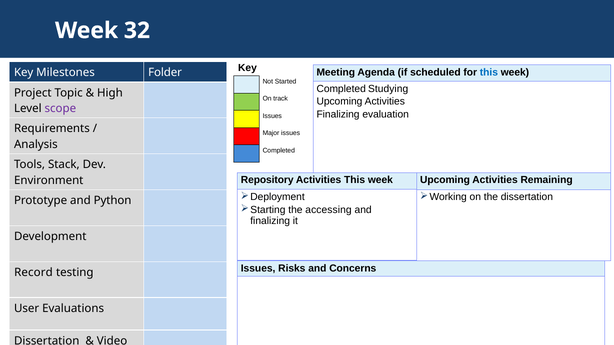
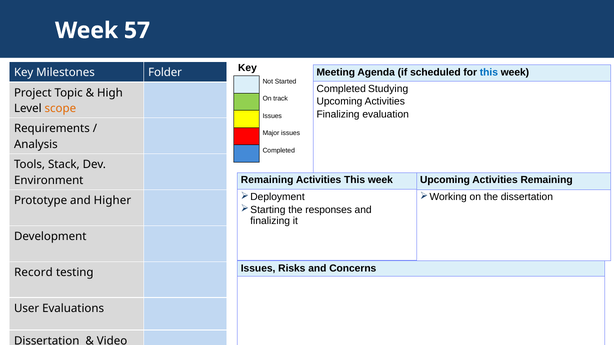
32: 32 -> 57
scope colour: purple -> orange
Repository at (267, 180): Repository -> Remaining
Python: Python -> Higher
accessing: accessing -> responses
